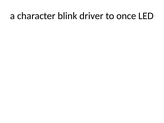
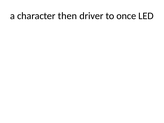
blink: blink -> then
